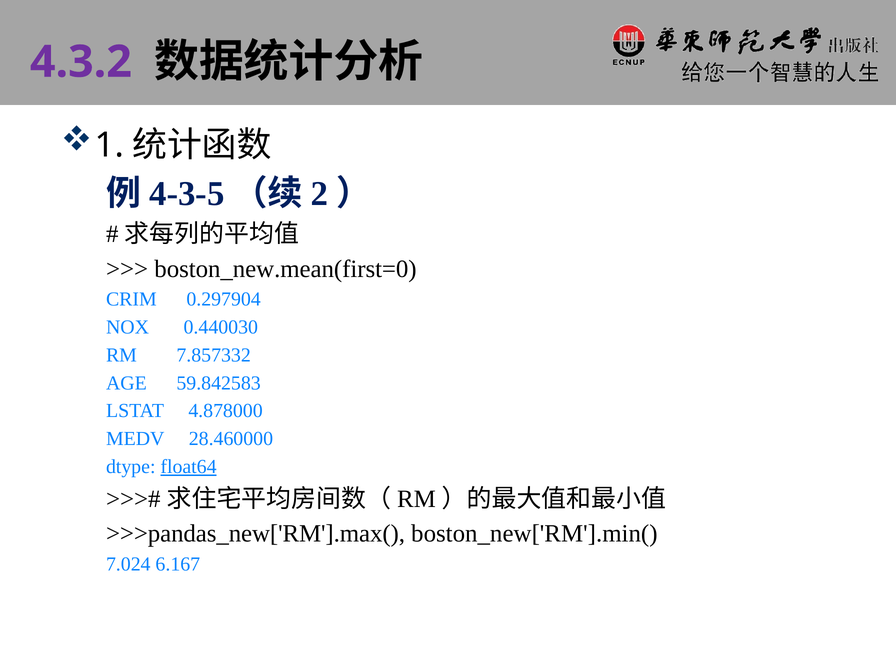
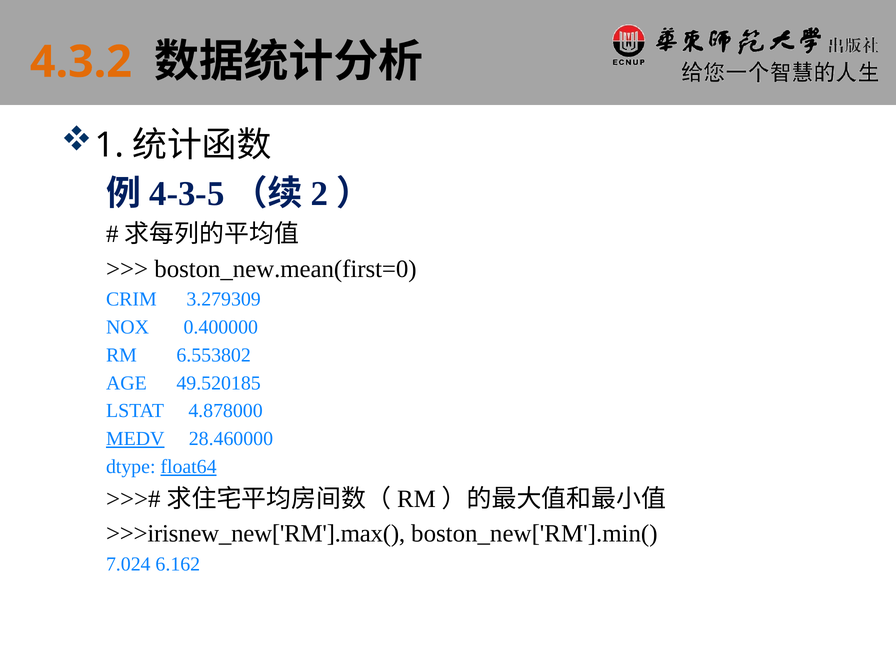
4.3.2 colour: purple -> orange
0.297904: 0.297904 -> 3.279309
0.440030: 0.440030 -> 0.400000
7.857332: 7.857332 -> 6.553802
59.842583: 59.842583 -> 49.520185
MEDV underline: none -> present
>>>pandas_new['RM'].max(: >>>pandas_new['RM'].max( -> >>>irisnew_new['RM'].max(
6.167: 6.167 -> 6.162
